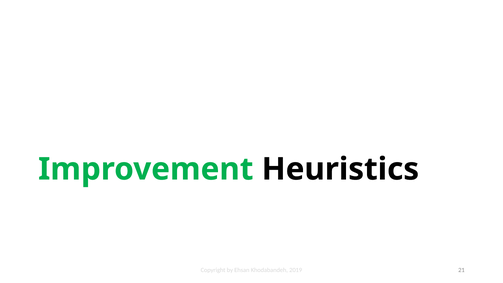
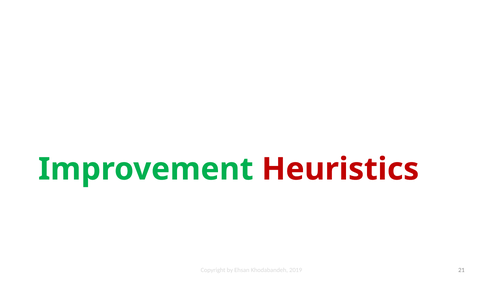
Heuristics colour: black -> red
